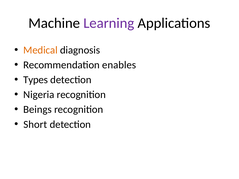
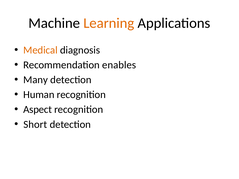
Learning colour: purple -> orange
Types: Types -> Many
Nigeria: Nigeria -> Human
Beings: Beings -> Aspect
